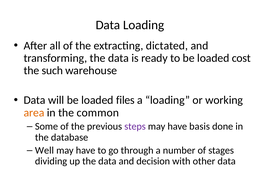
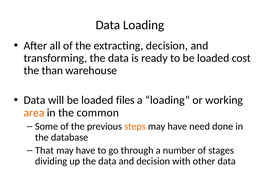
extracting dictated: dictated -> decision
such: such -> than
steps colour: purple -> orange
basis: basis -> need
Well: Well -> That
